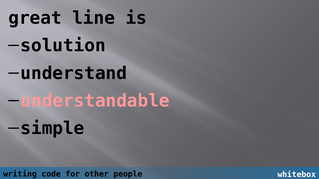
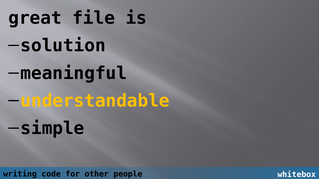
line: line -> file
understand: understand -> meaningful
understandable colour: pink -> yellow
